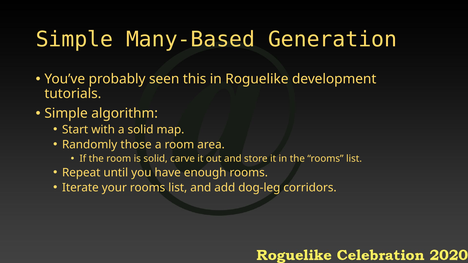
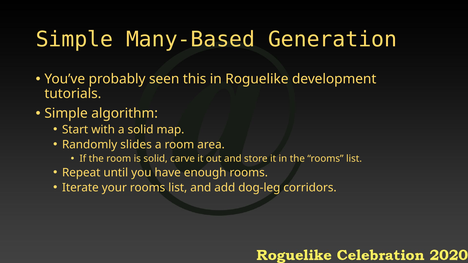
those: those -> slides
